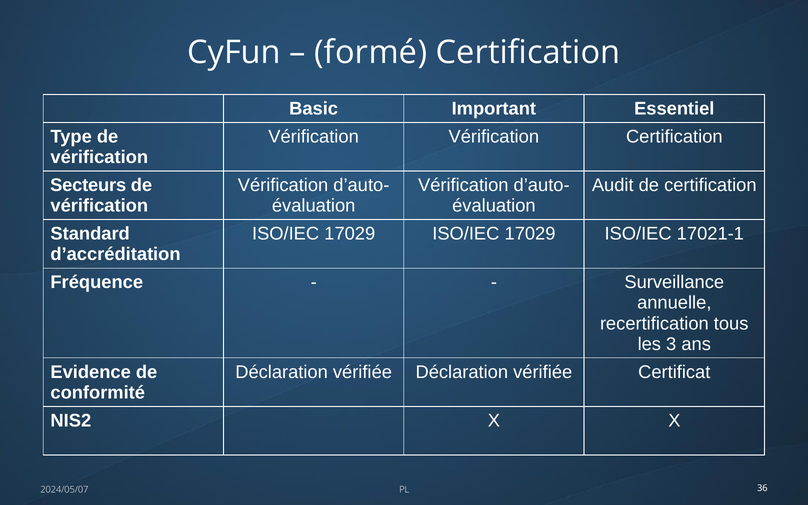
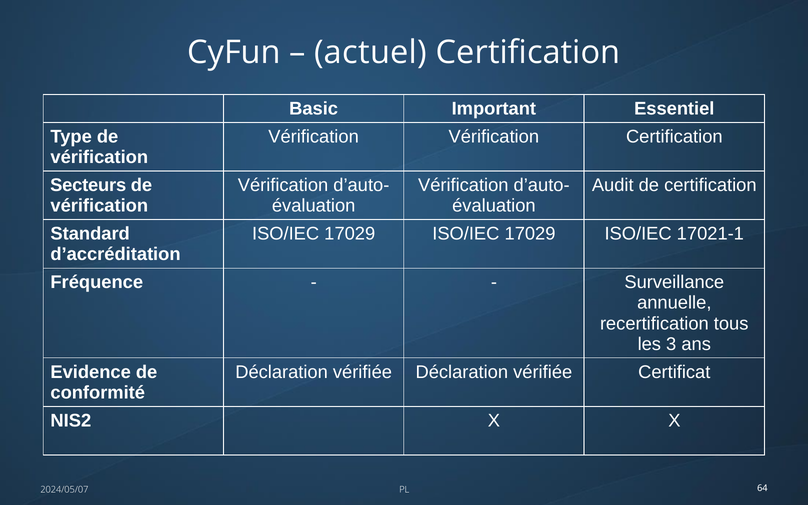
formé: formé -> actuel
36: 36 -> 64
